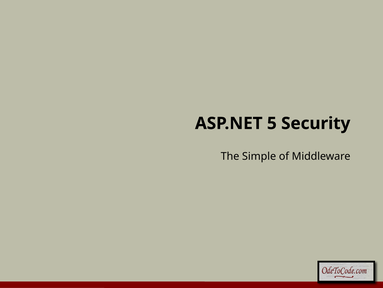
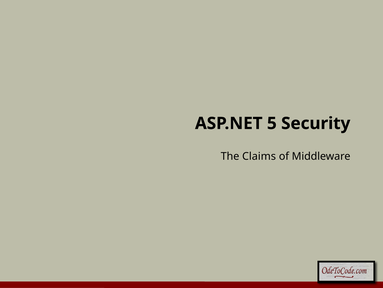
Simple: Simple -> Claims
